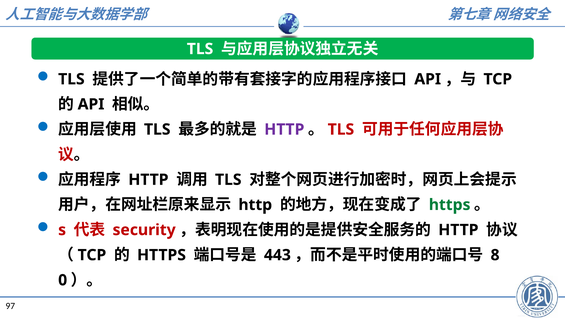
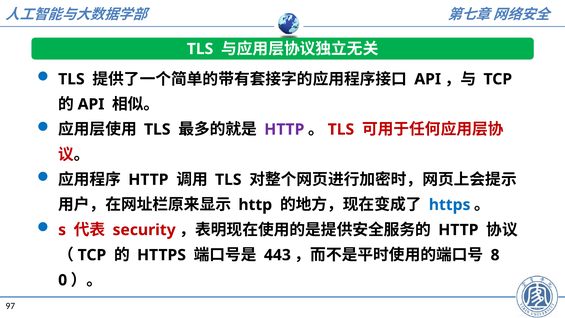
https at (450, 205) colour: green -> blue
